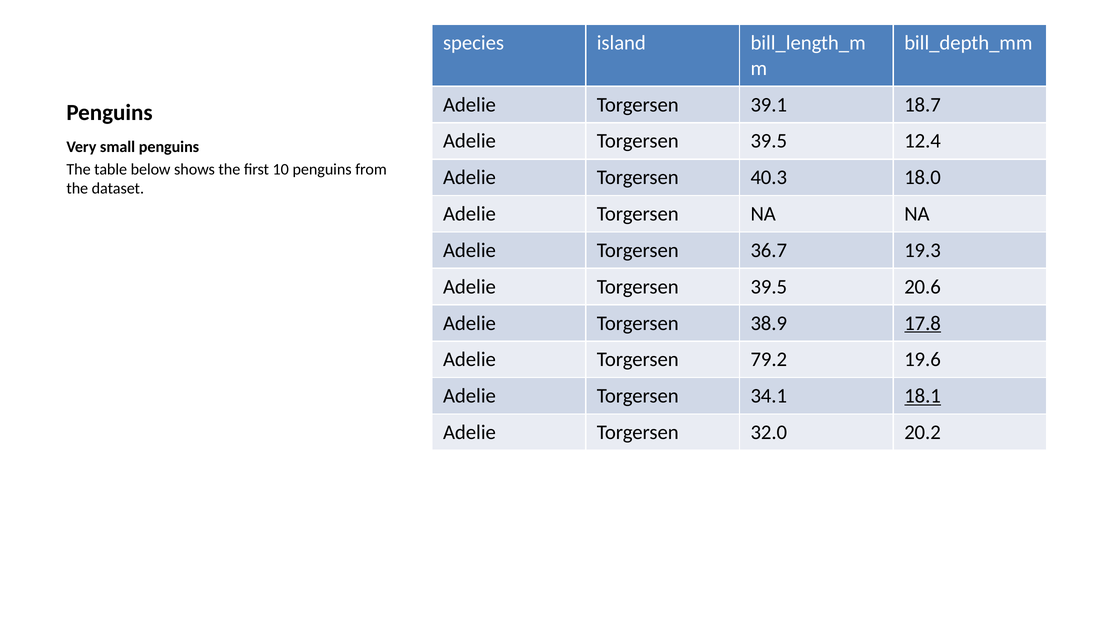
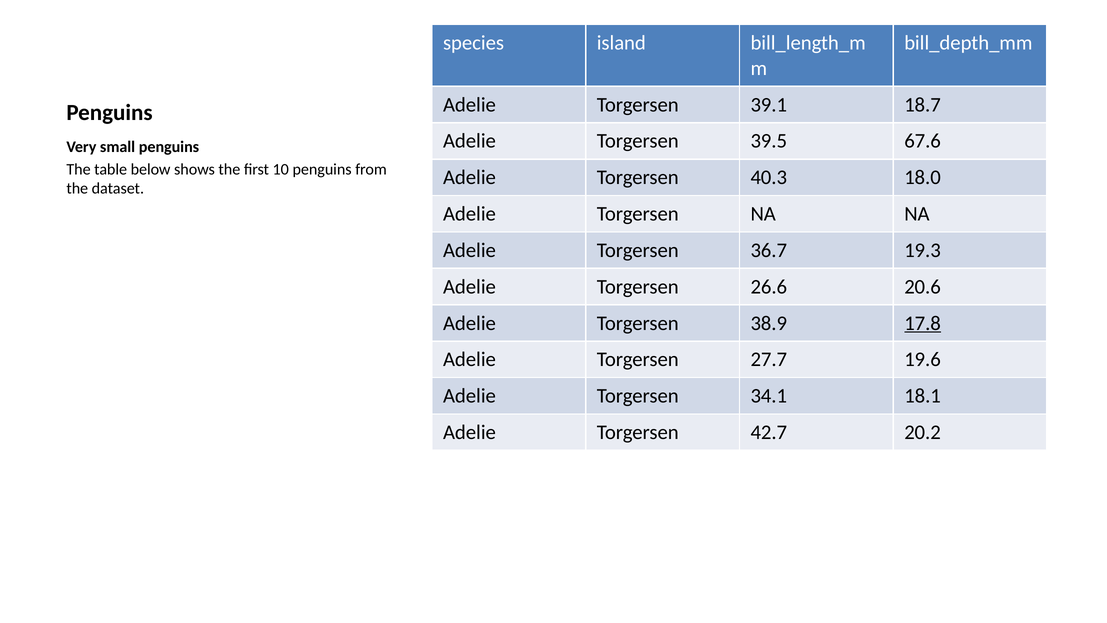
12.4: 12.4 -> 67.6
39.5 at (769, 287): 39.5 -> 26.6
79.2: 79.2 -> 27.7
18.1 underline: present -> none
32.0: 32.0 -> 42.7
